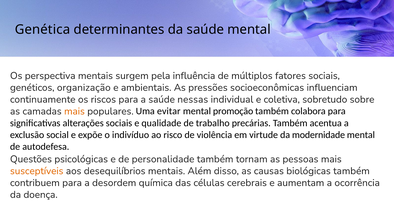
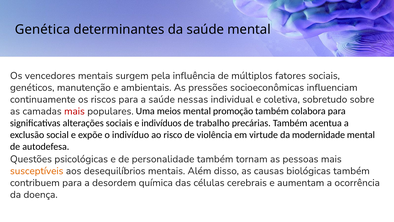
perspectiva: perspectiva -> vencedores
organização: organização -> manutenção
mais at (74, 111) colour: orange -> red
evitar: evitar -> meios
qualidade: qualidade -> indivíduos
